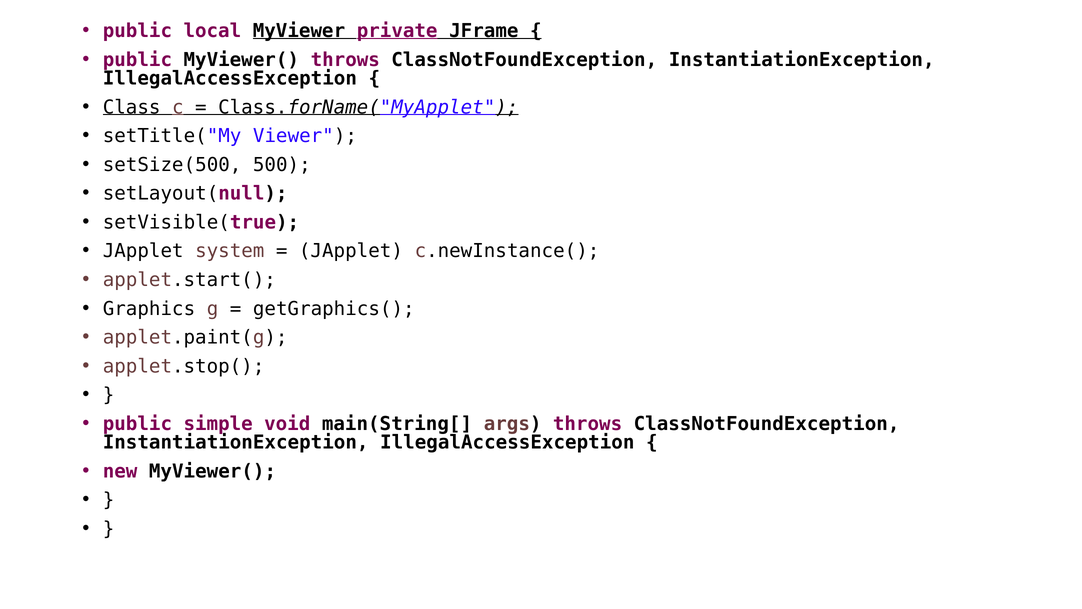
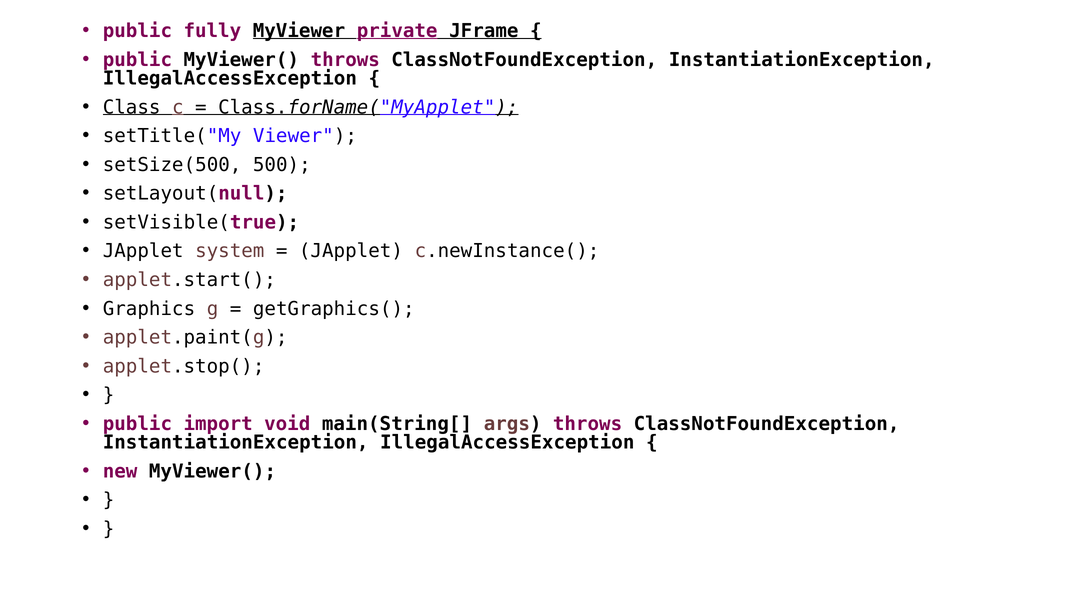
local: local -> fully
simple: simple -> import
